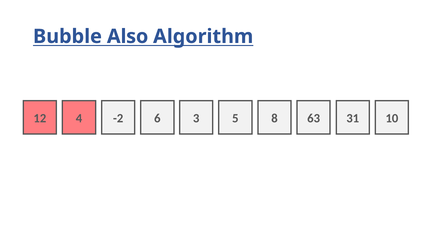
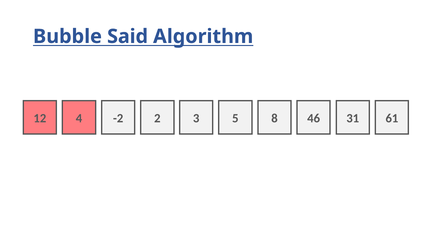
Also: Also -> Said
6: 6 -> 2
63: 63 -> 46
10: 10 -> 61
